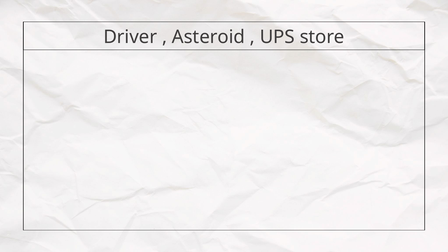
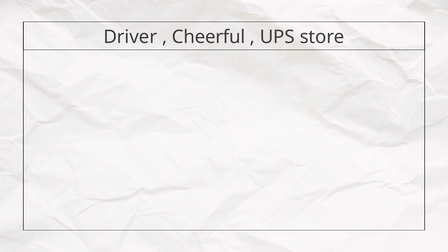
Asteroid: Asteroid -> Cheerful
